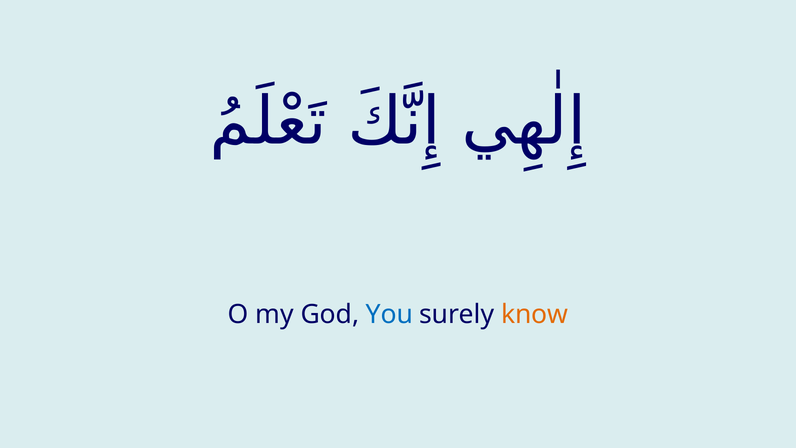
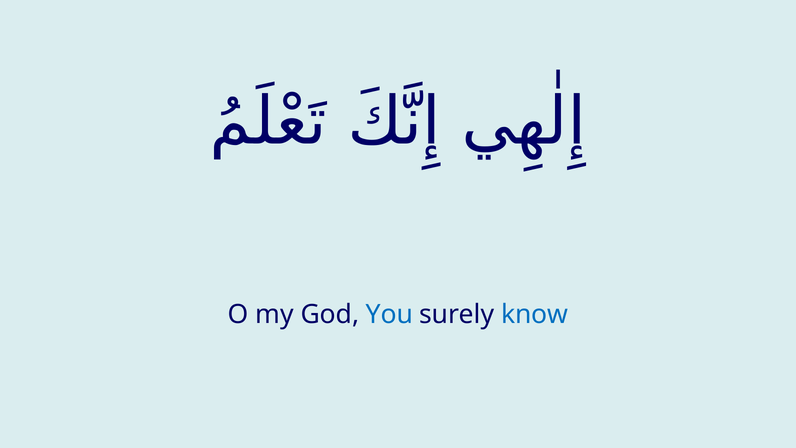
know colour: orange -> blue
